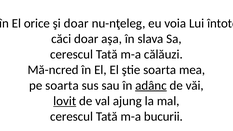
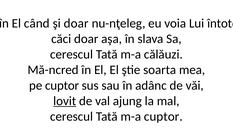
orice: orice -> când
pe soarta: soarta -> cuptor
adânc underline: present -> none
m-a bucurii: bucurii -> cuptor
